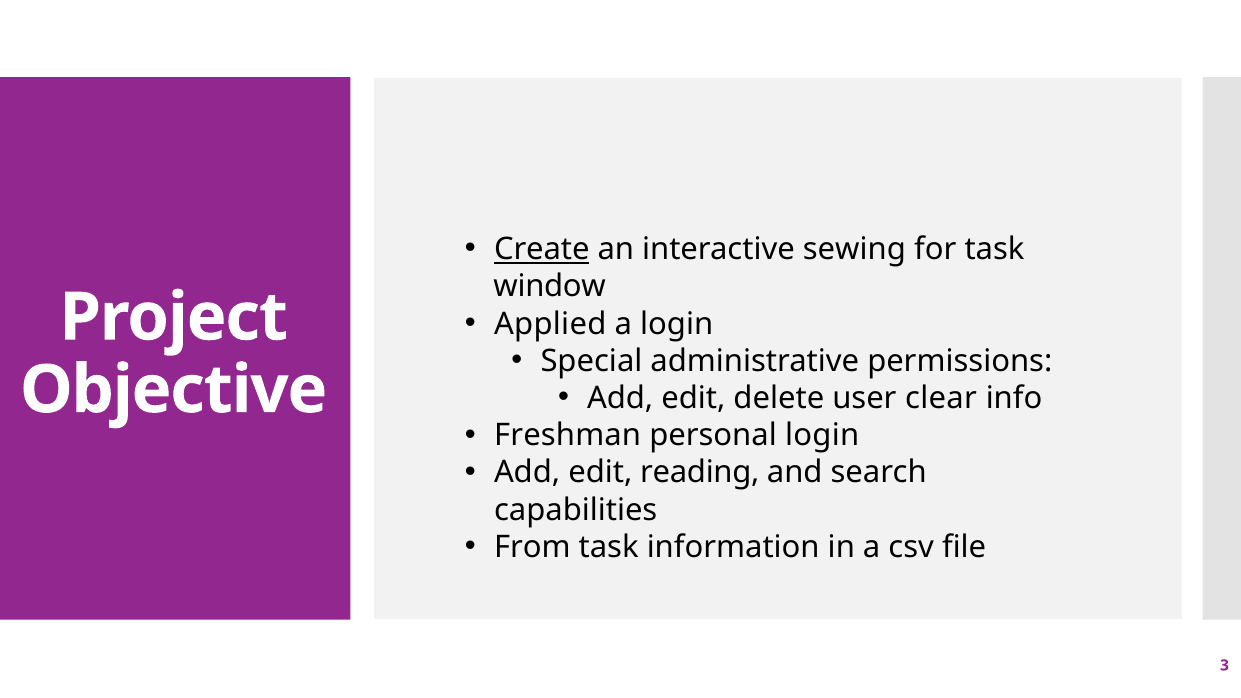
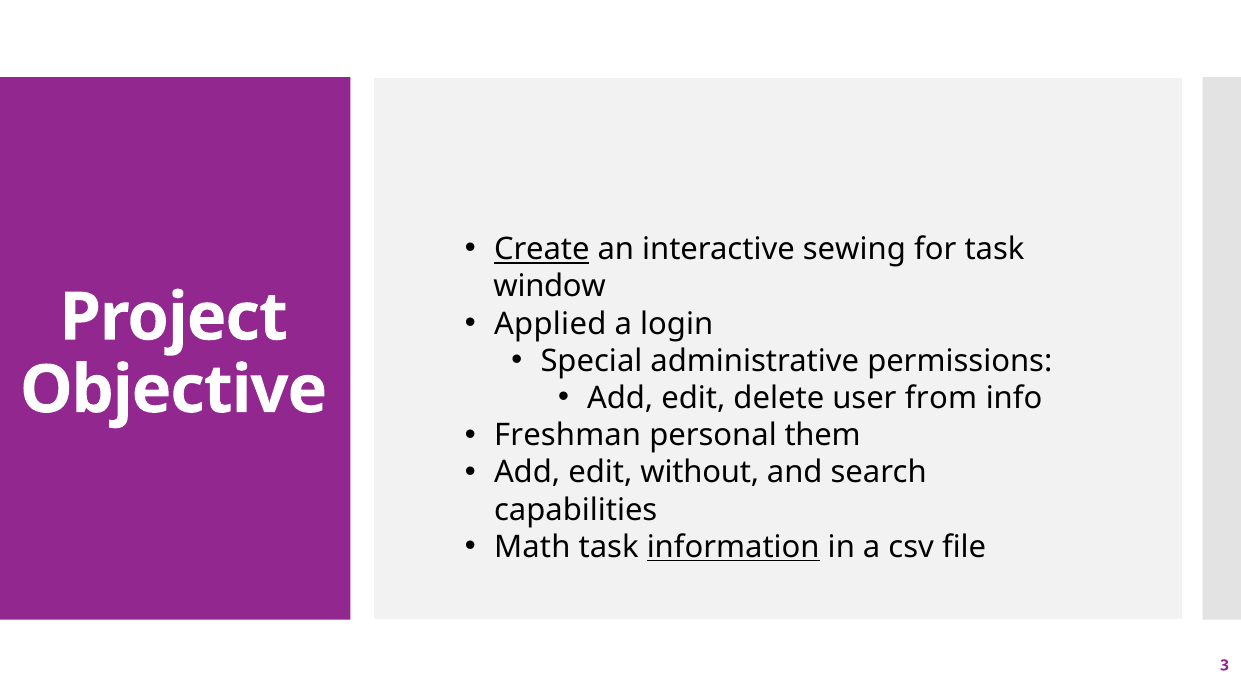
clear: clear -> from
personal login: login -> them
reading: reading -> without
From: From -> Math
information underline: none -> present
